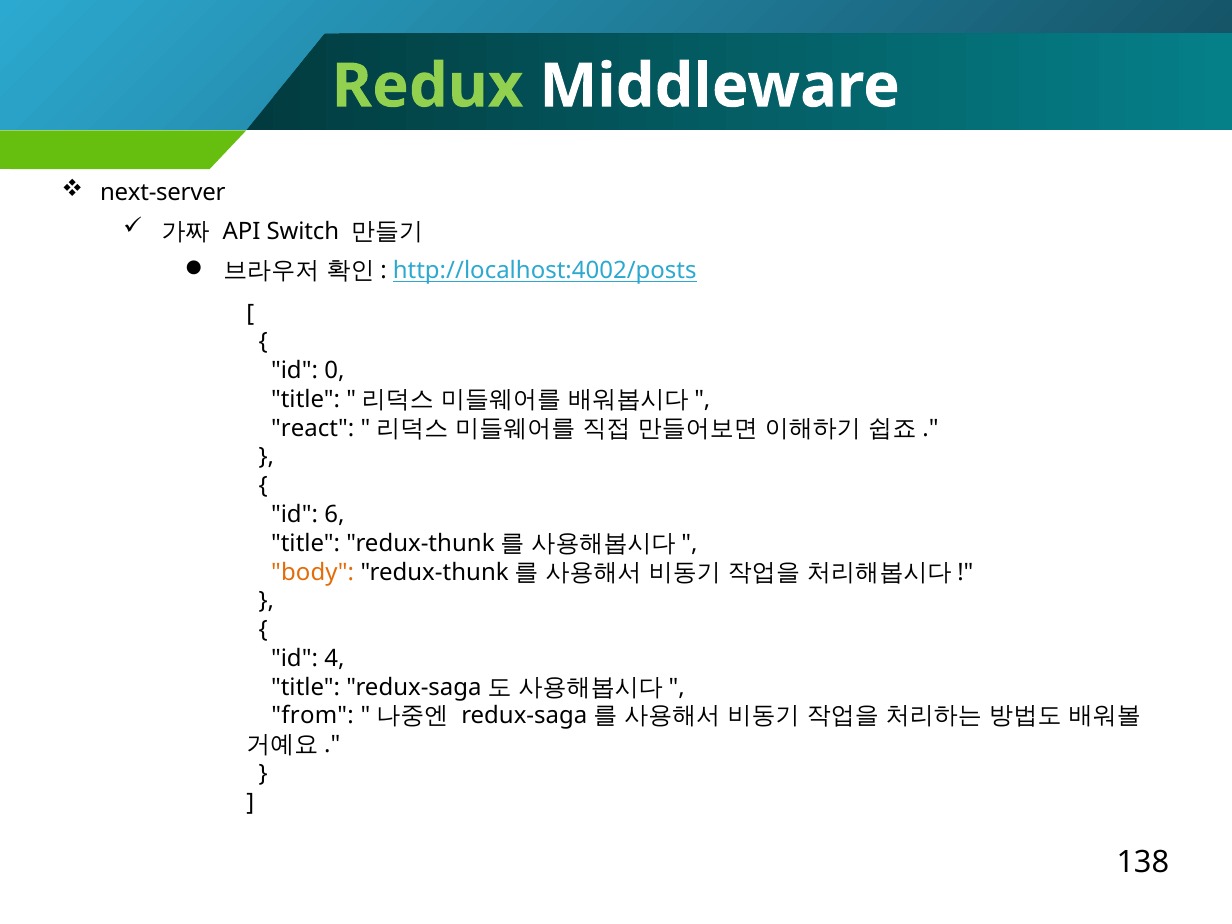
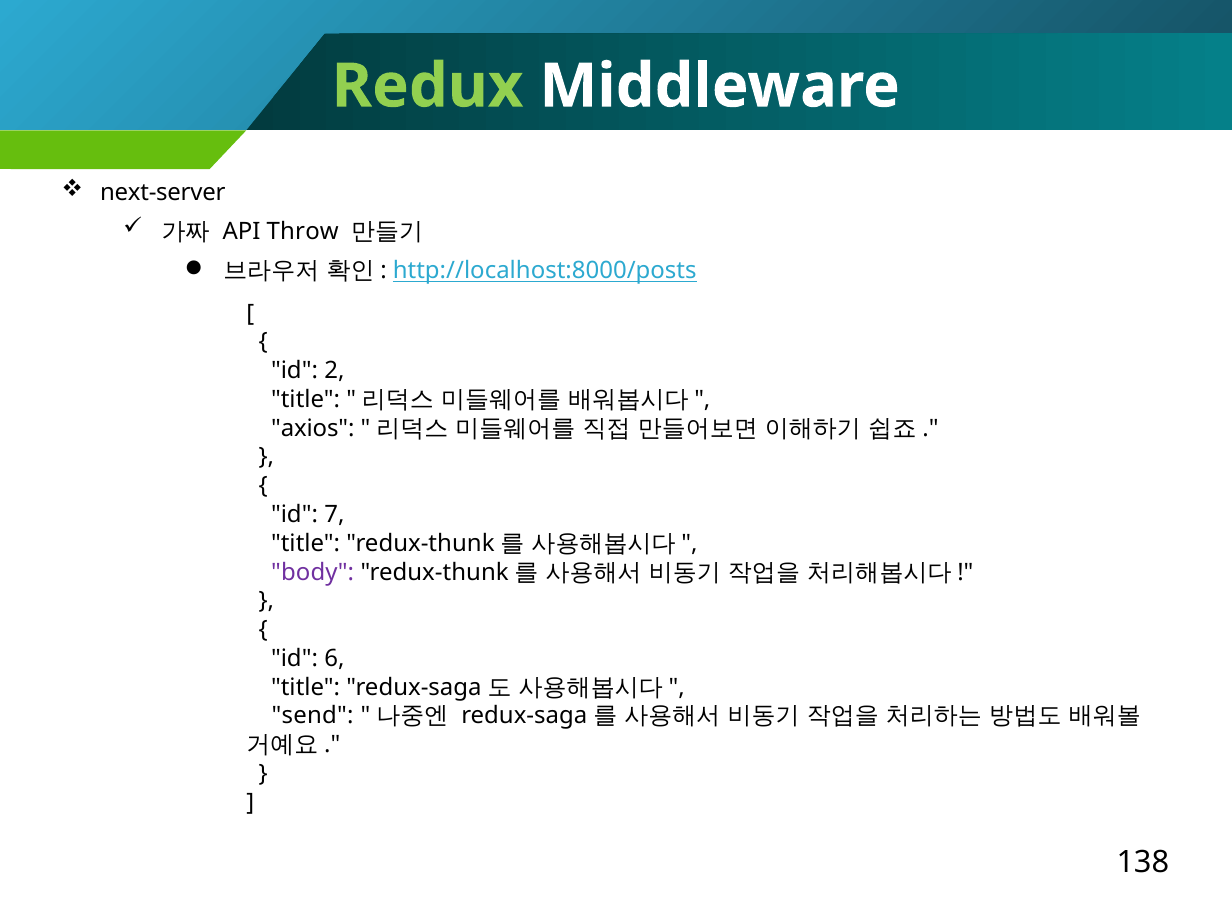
Switch: Switch -> Throw
http://localhost:4002/posts: http://localhost:4002/posts -> http://localhost:8000/posts
0: 0 -> 2
react: react -> axios
6: 6 -> 7
body colour: orange -> purple
4: 4 -> 6
from: from -> send
